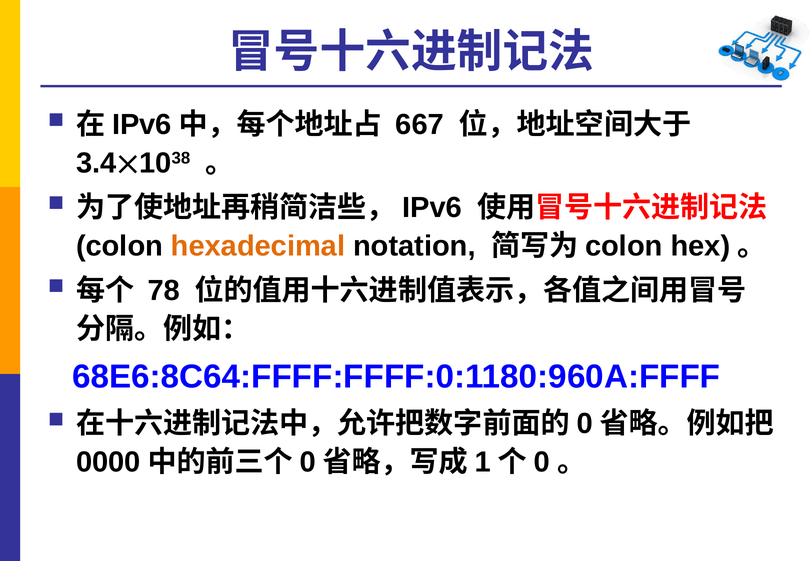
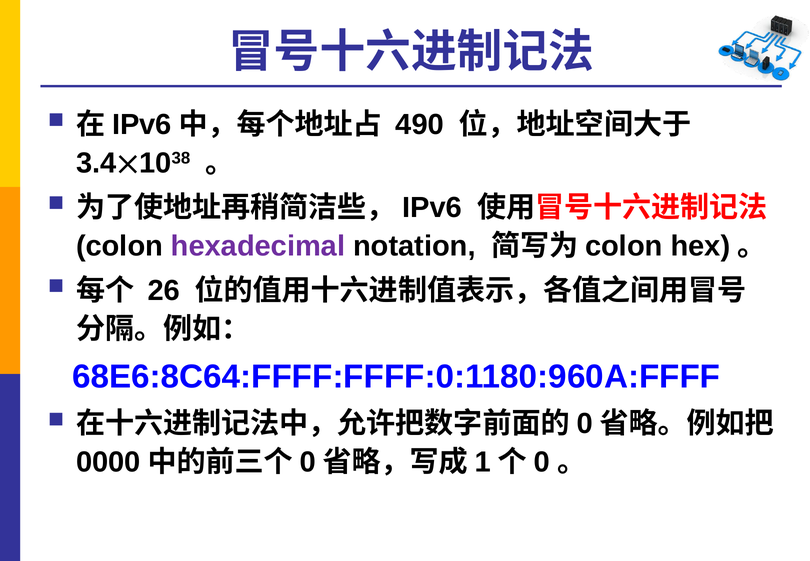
667: 667 -> 490
hexadecimal colour: orange -> purple
78: 78 -> 26
